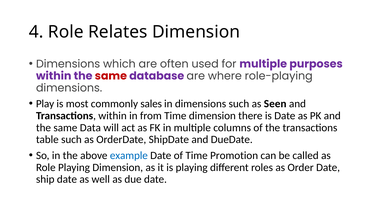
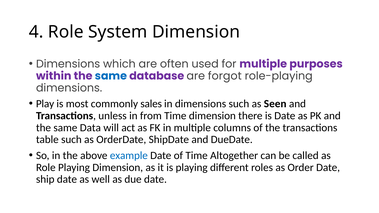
Relates: Relates -> System
same at (111, 76) colour: red -> blue
where: where -> forgot
Transactions within: within -> unless
Promotion: Promotion -> Altogether
